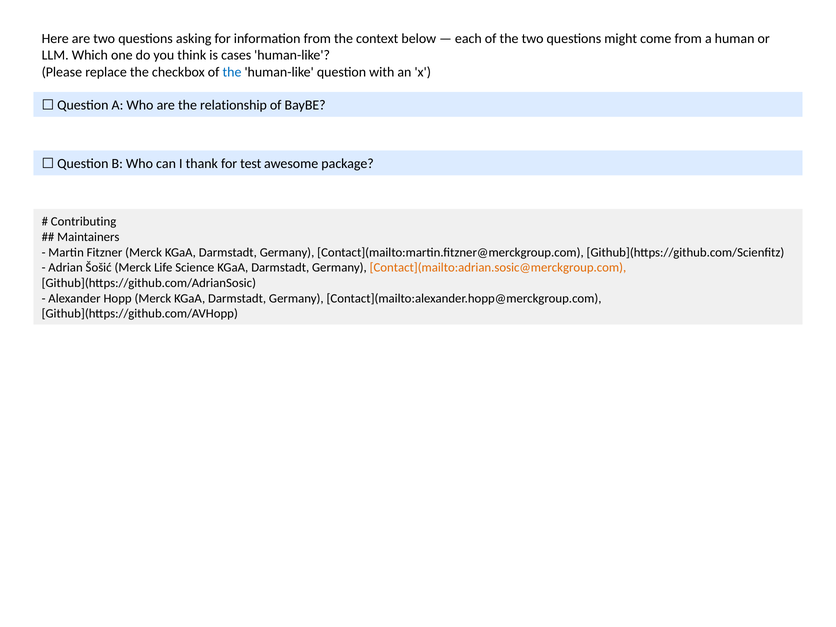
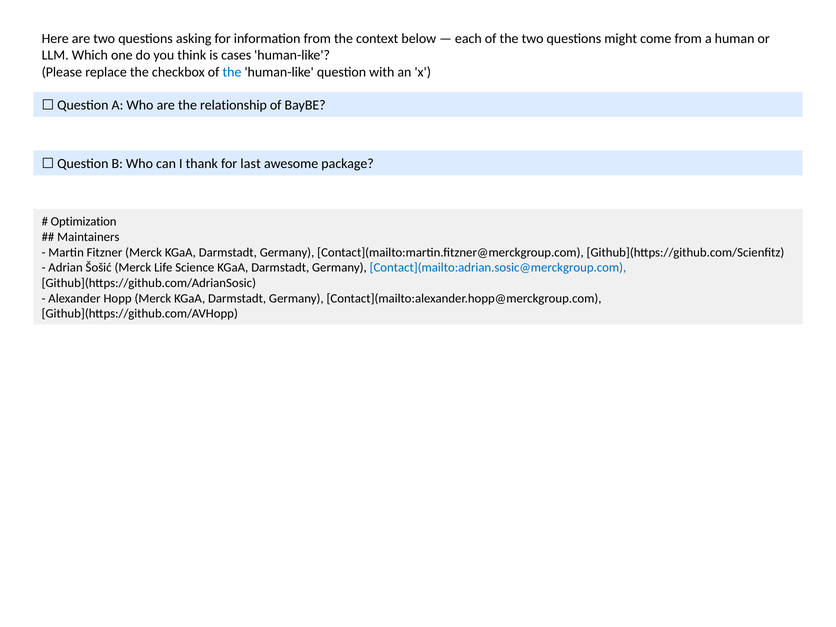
test: test -> last
Contributing: Contributing -> Optimization
Contact](mailto:adrian.sosic@merckgroup.com colour: orange -> blue
